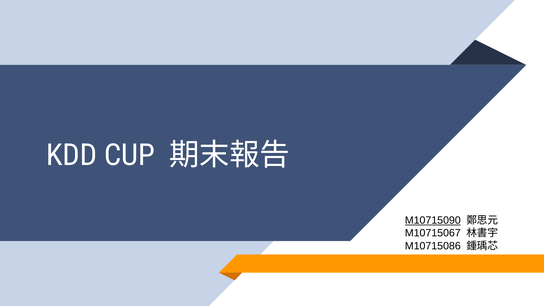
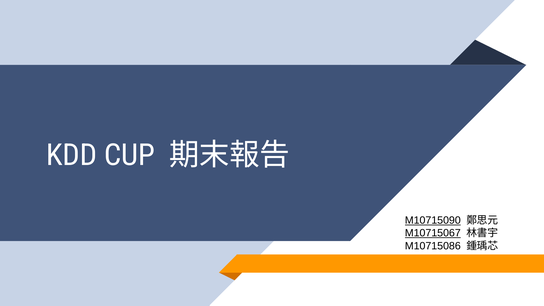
M10715067 underline: none -> present
